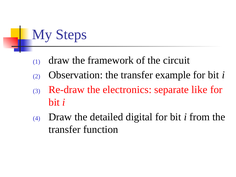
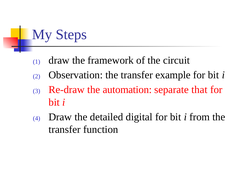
electronics: electronics -> automation
like: like -> that
